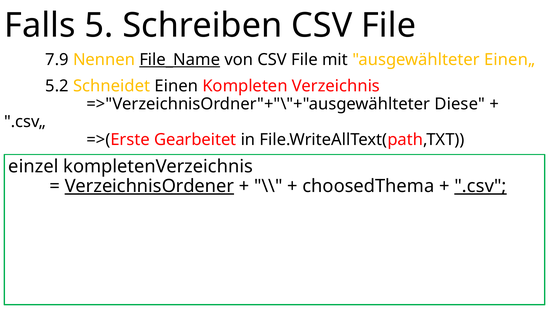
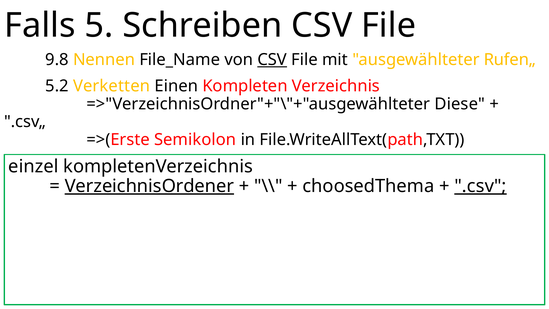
7.9: 7.9 -> 9.8
File_Name underline: present -> none
CSV at (272, 60) underline: none -> present
Einen„: Einen„ -> Rufen„
Schneidet: Schneidet -> Verketten
Gearbeitet: Gearbeitet -> Semikolon
